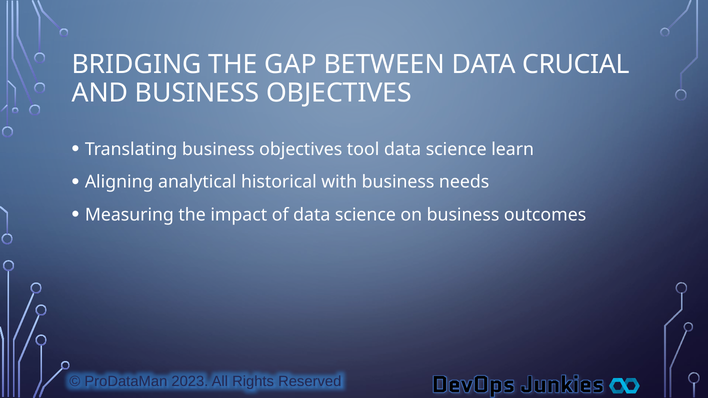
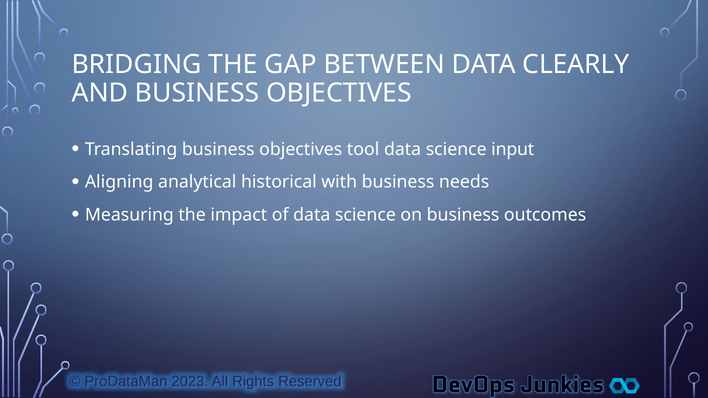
CRUCIAL: CRUCIAL -> CLEARLY
learn: learn -> input
